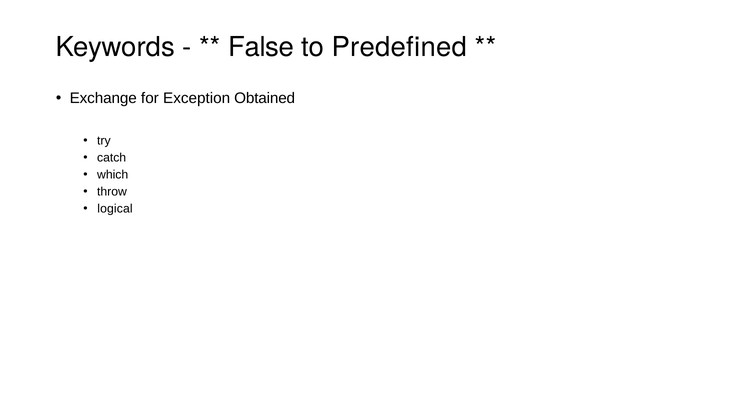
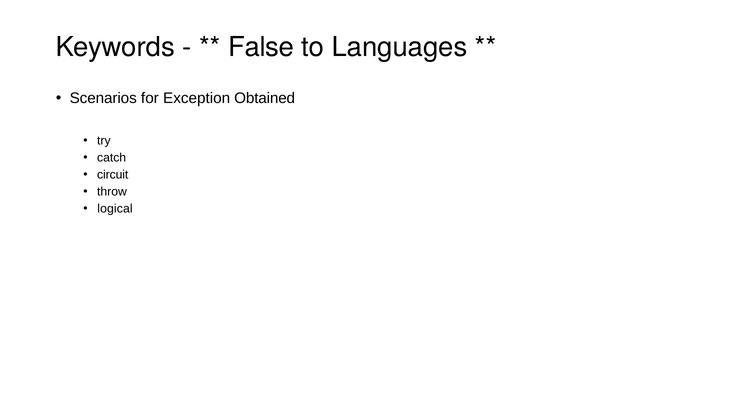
Predefined: Predefined -> Languages
Exchange: Exchange -> Scenarios
which: which -> circuit
